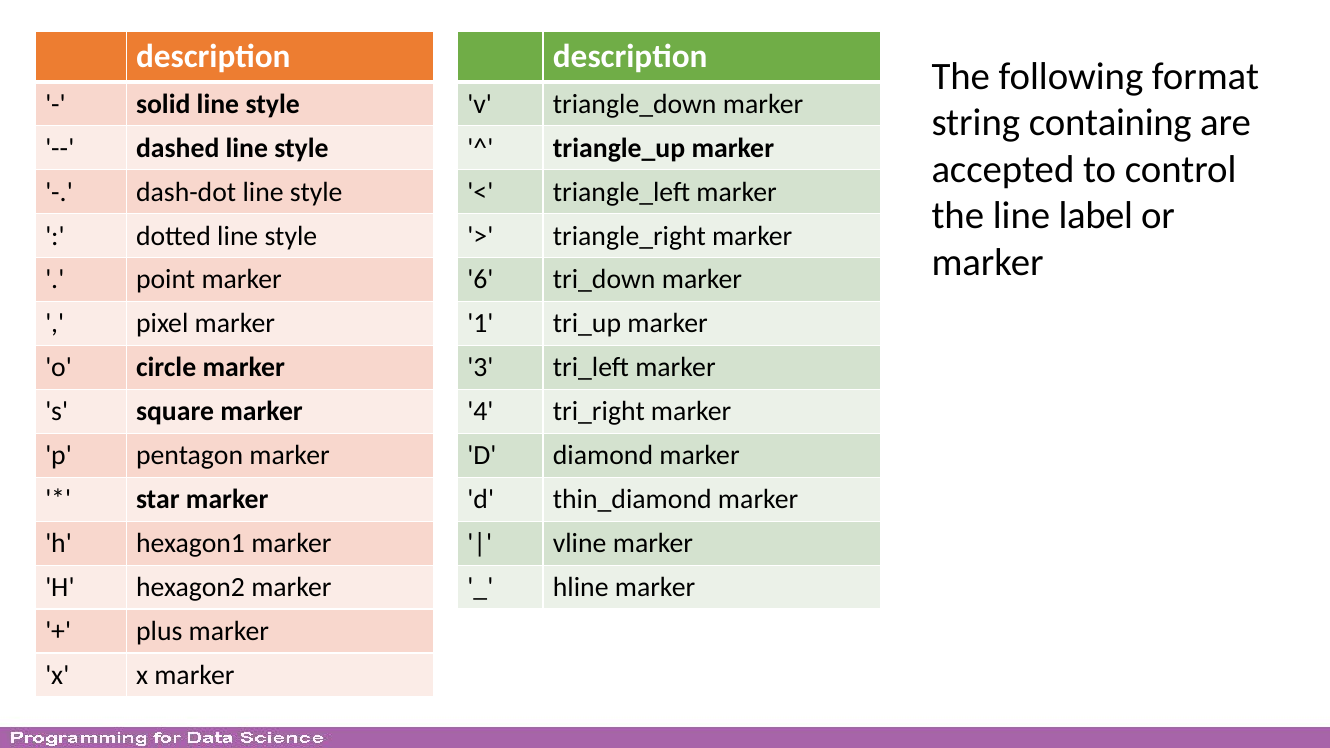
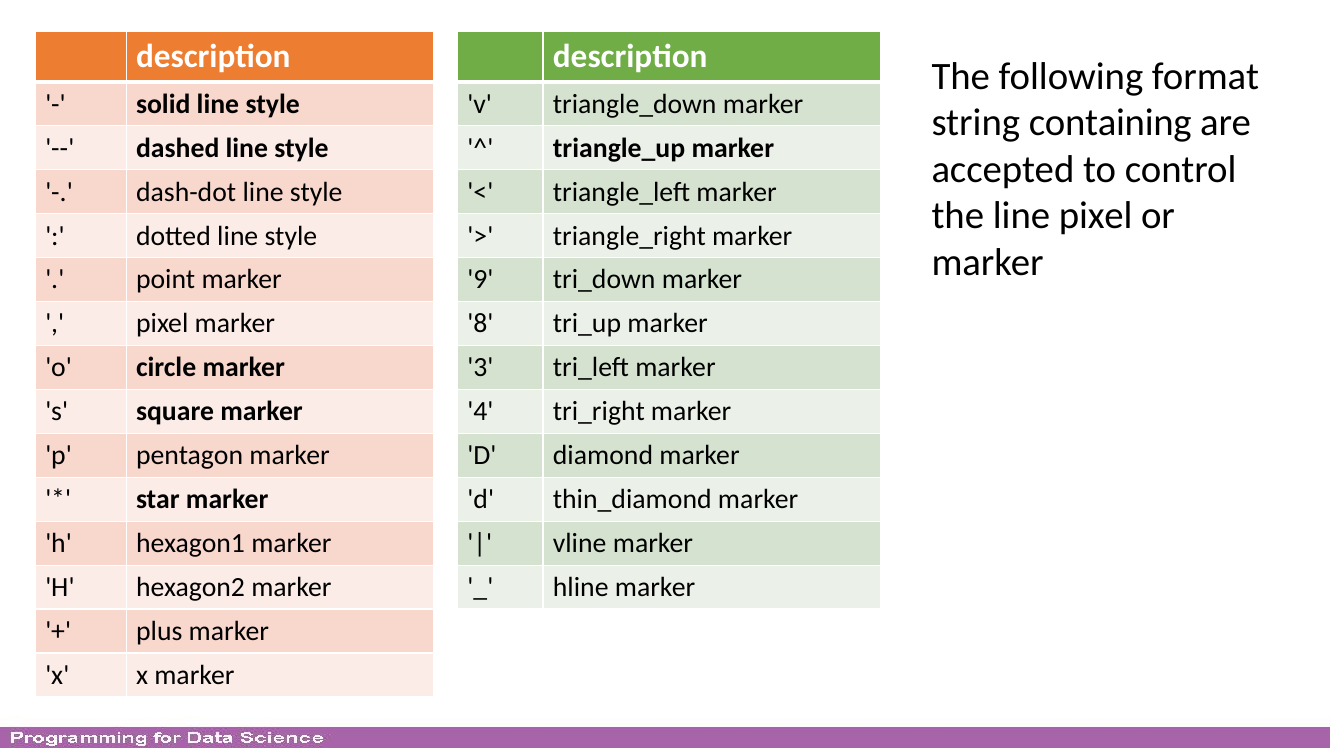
line label: label -> pixel
6: 6 -> 9
1: 1 -> 8
